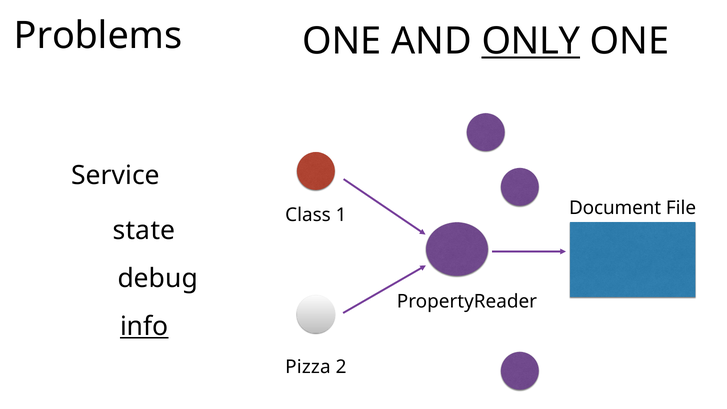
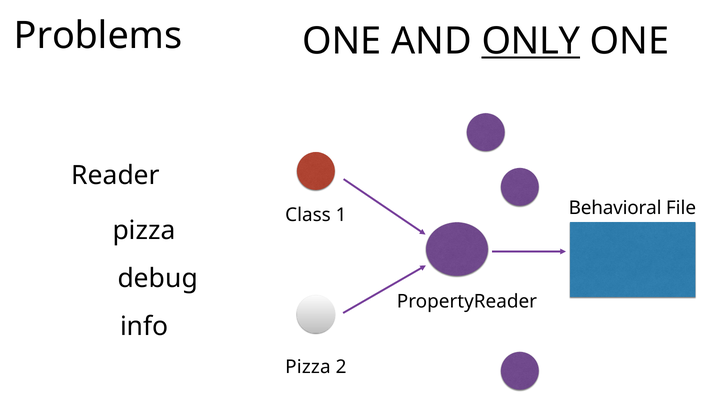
Service: Service -> Reader
Document: Document -> Behavioral
state at (144, 230): state -> pizza
info underline: present -> none
